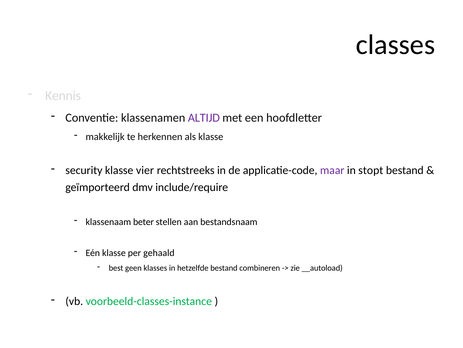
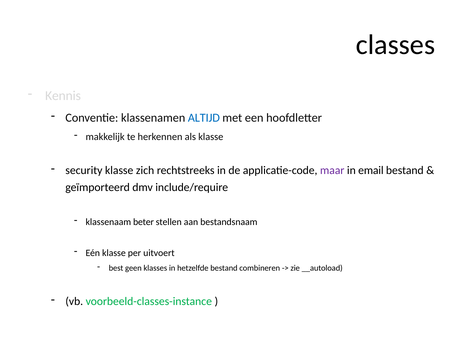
ALTIJD colour: purple -> blue
vier: vier -> zich
stopt: stopt -> email
gehaald: gehaald -> uitvoert
